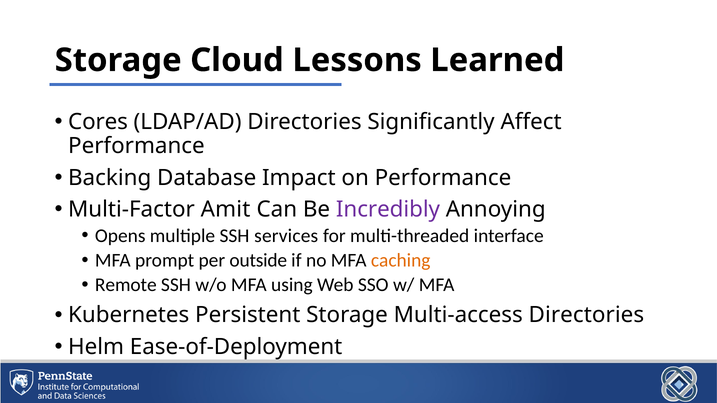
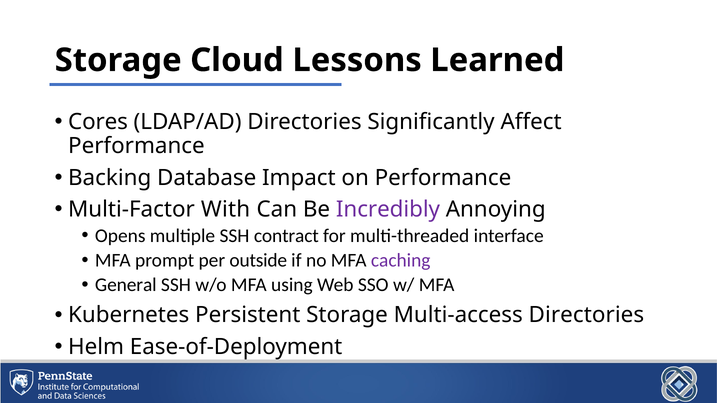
Amit: Amit -> With
services: services -> contract
caching colour: orange -> purple
Remote: Remote -> General
